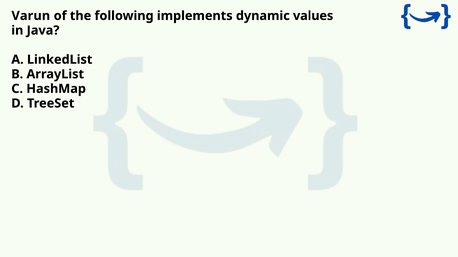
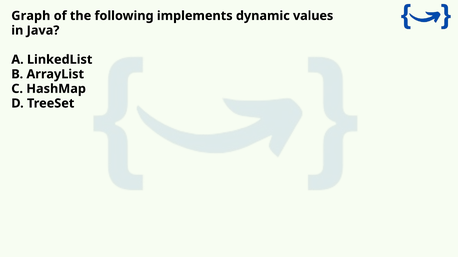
Varun: Varun -> Graph
